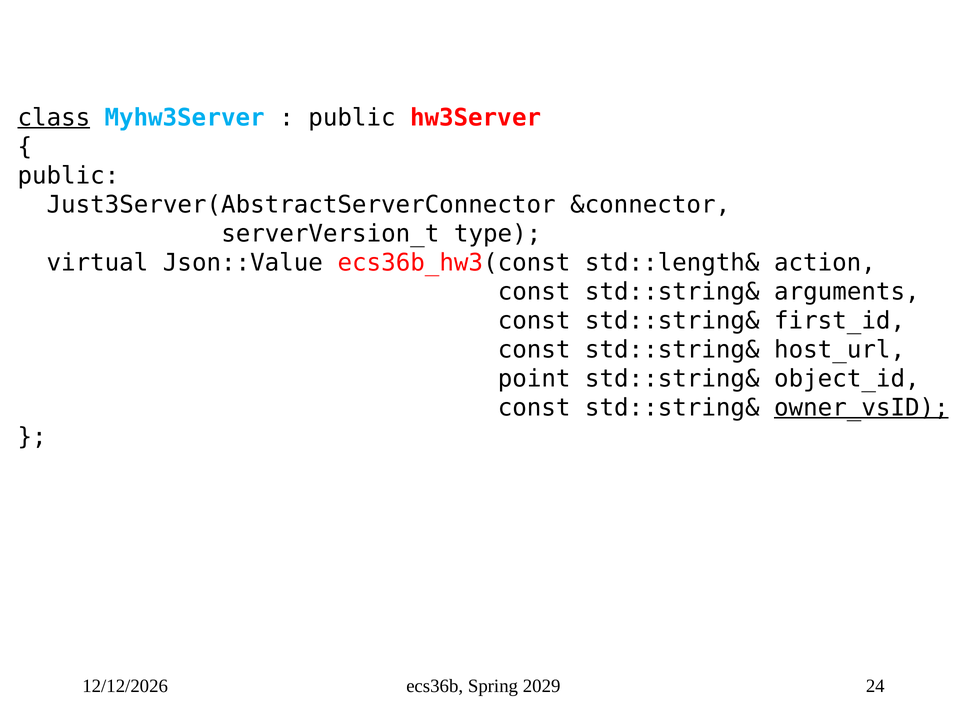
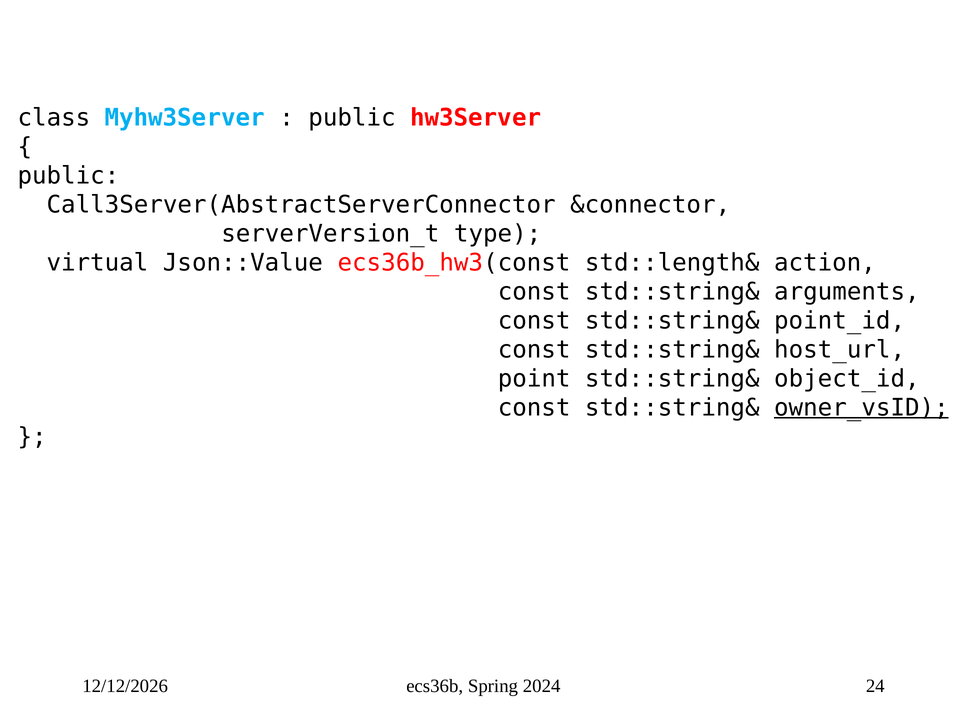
class underline: present -> none
Just3Server(AbstractServerConnector: Just3Server(AbstractServerConnector -> Call3Server(AbstractServerConnector
first_id: first_id -> point_id
2029: 2029 -> 2024
